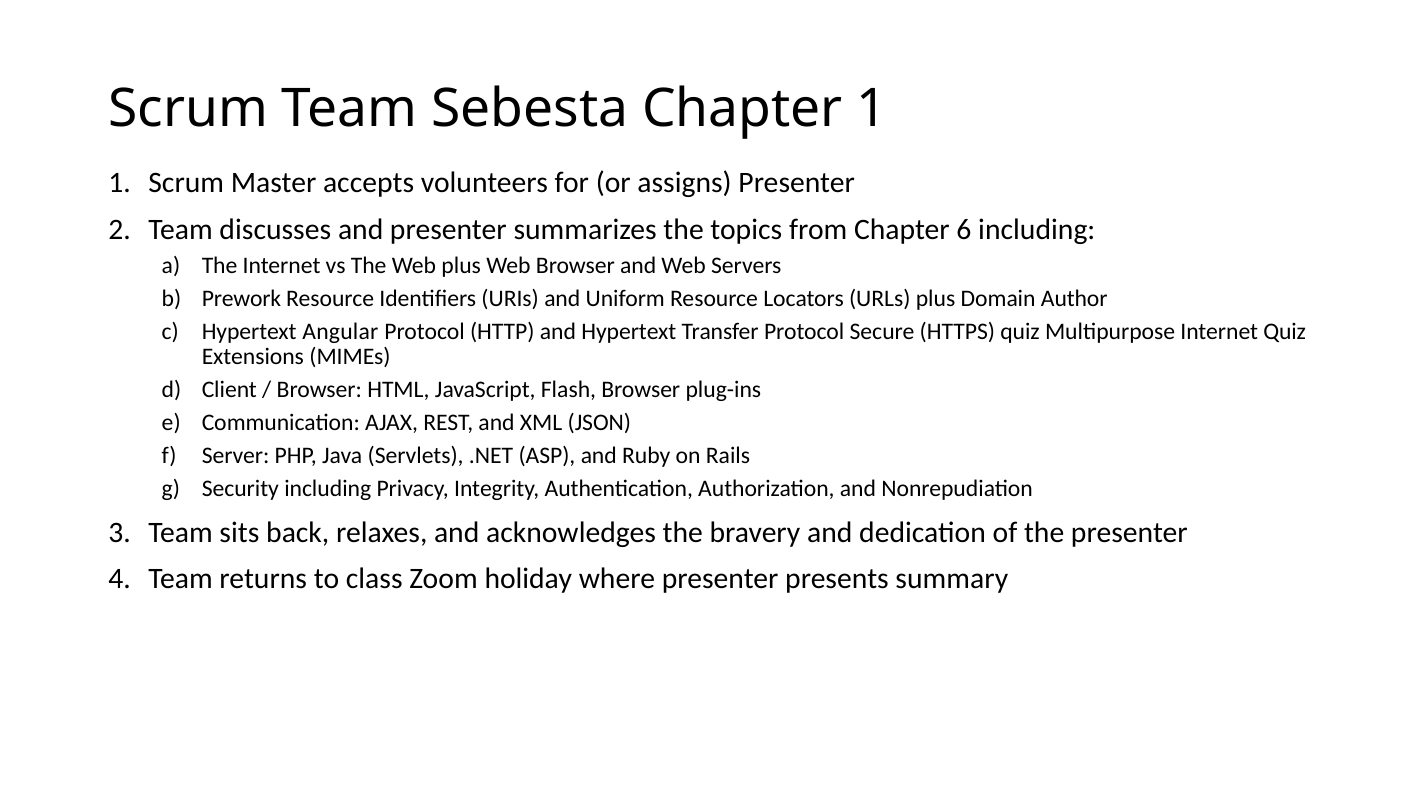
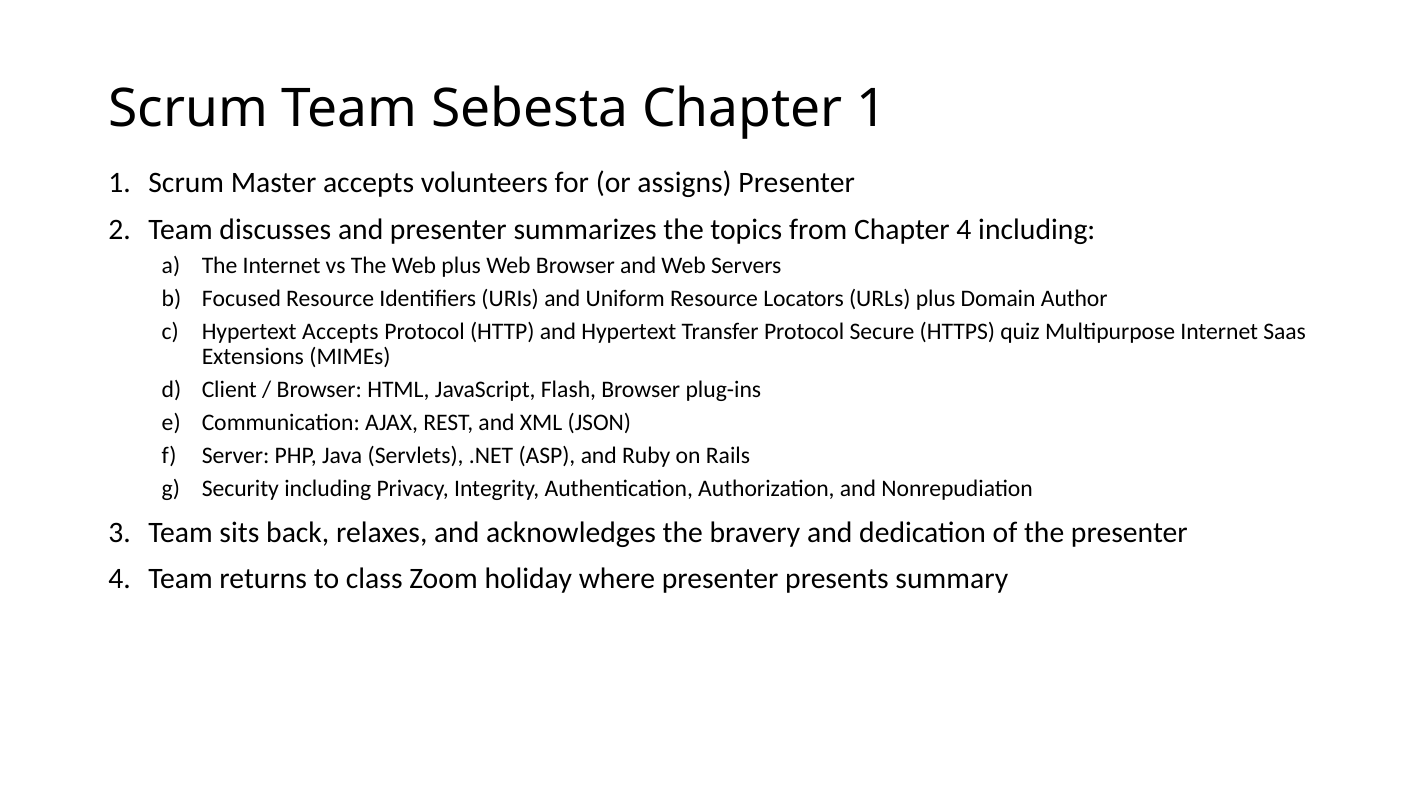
Chapter 6: 6 -> 4
Prework: Prework -> Focused
Hypertext Angular: Angular -> Accepts
Internet Quiz: Quiz -> Saas
